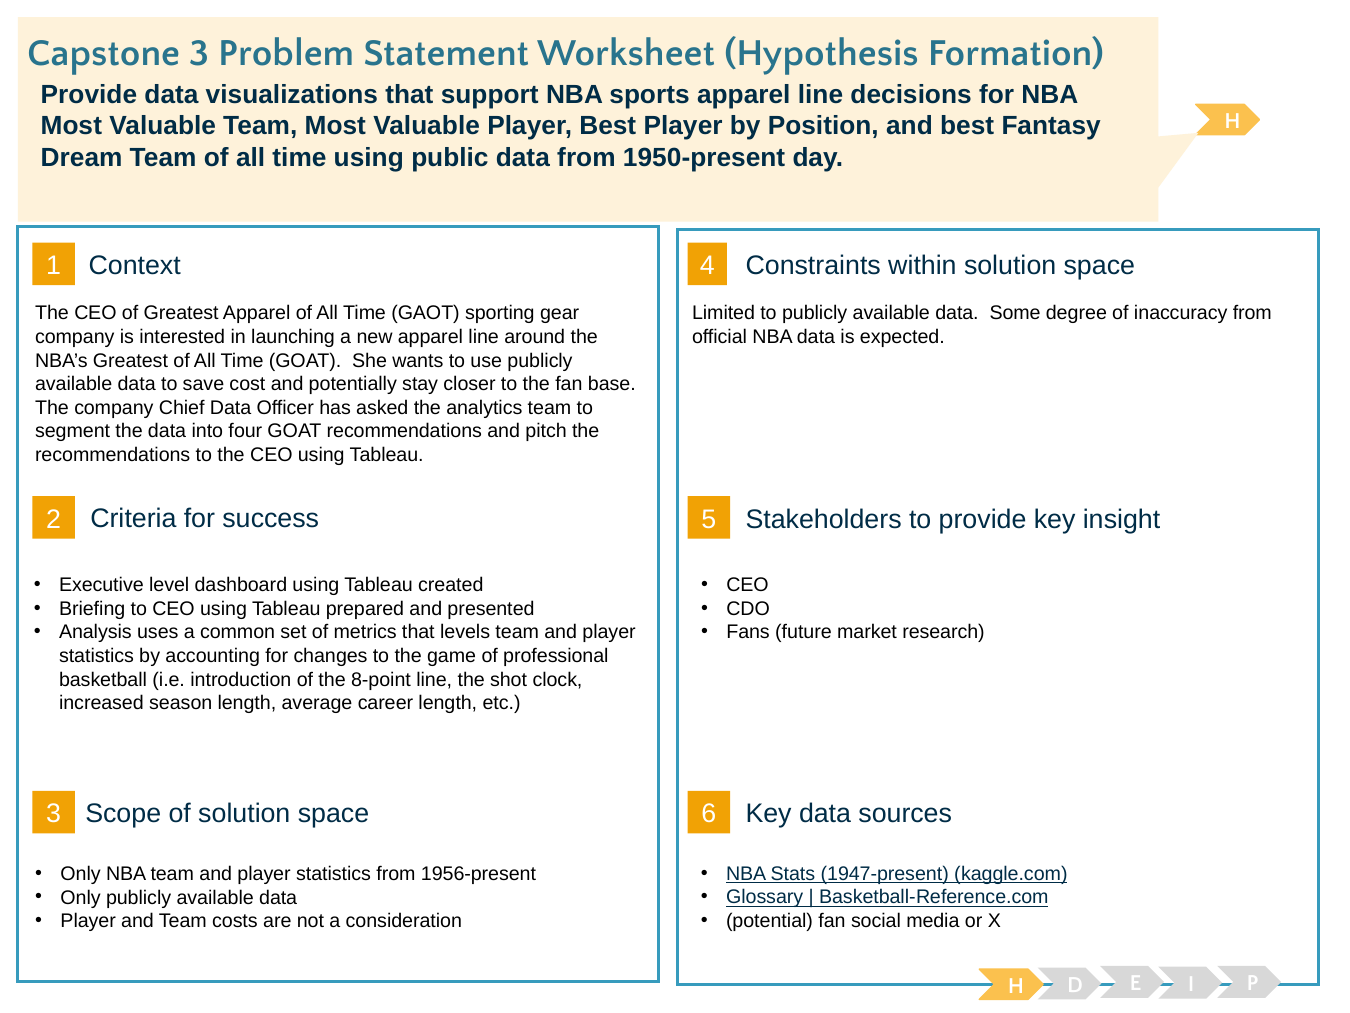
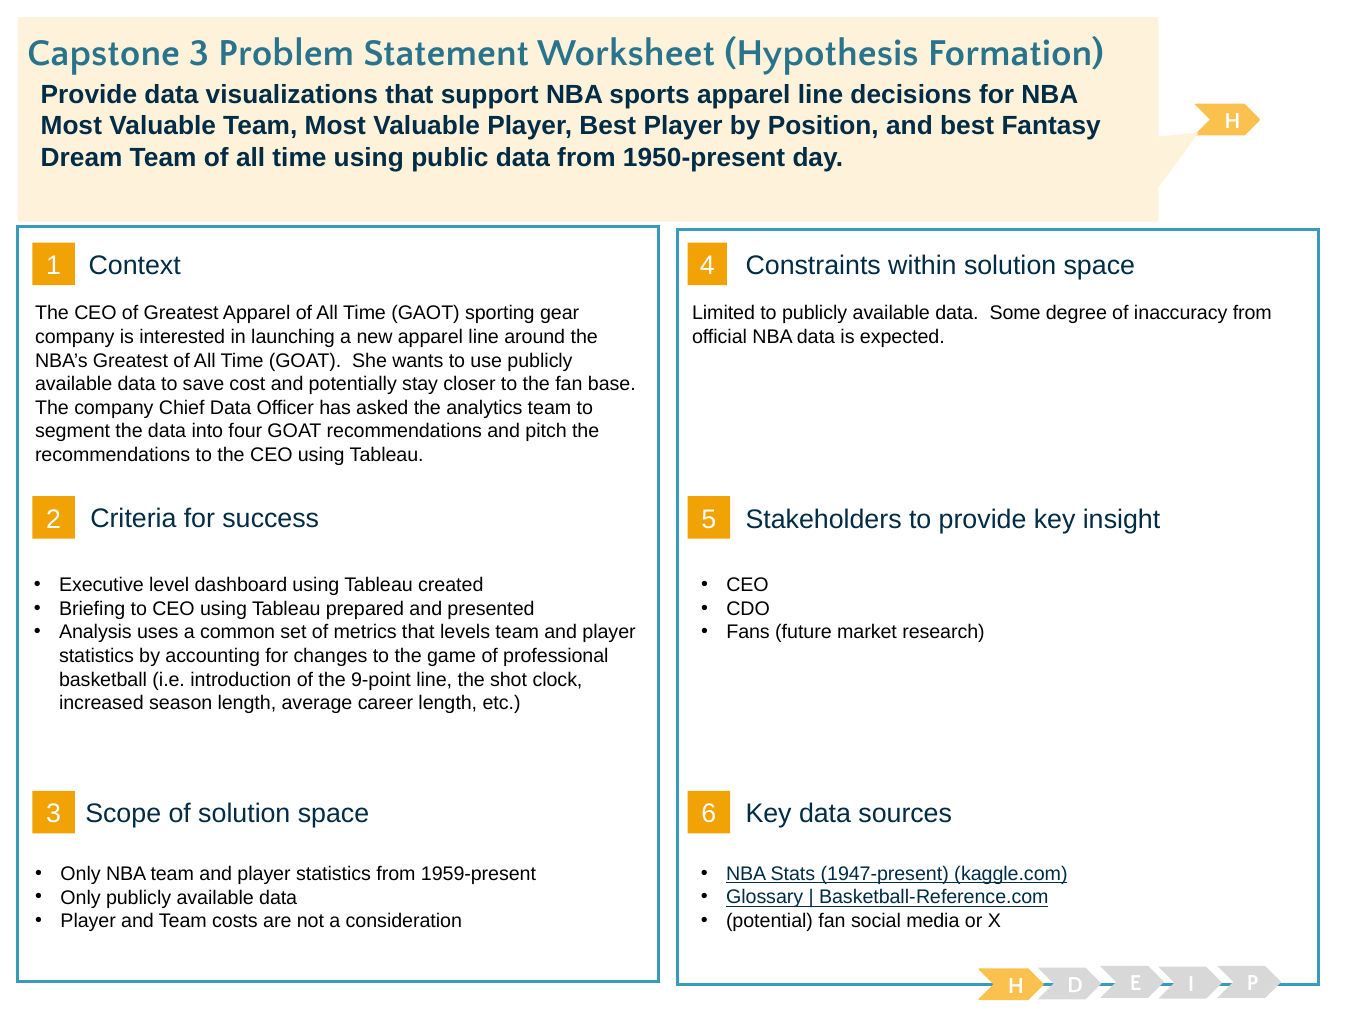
8-point: 8-point -> 9-point
1956-present: 1956-present -> 1959-present
